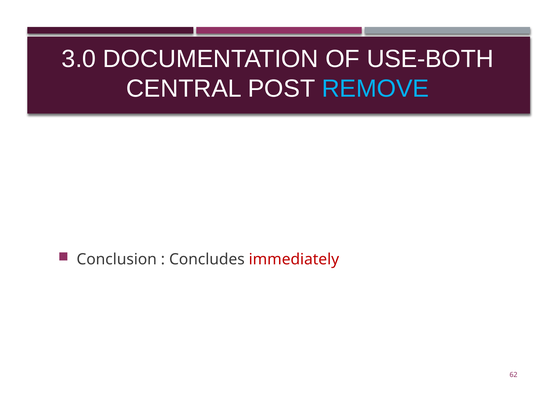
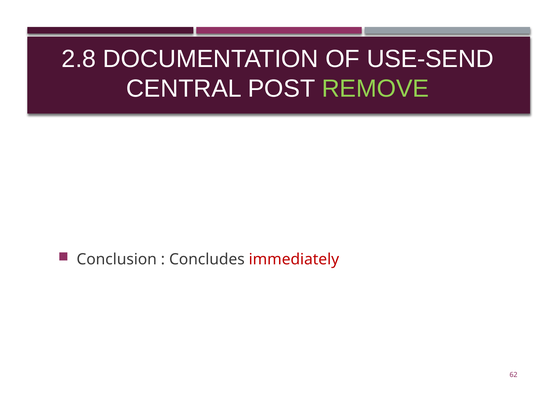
3.0: 3.0 -> 2.8
USE-BOTH: USE-BOTH -> USE-SEND
REMOVE colour: light blue -> light green
